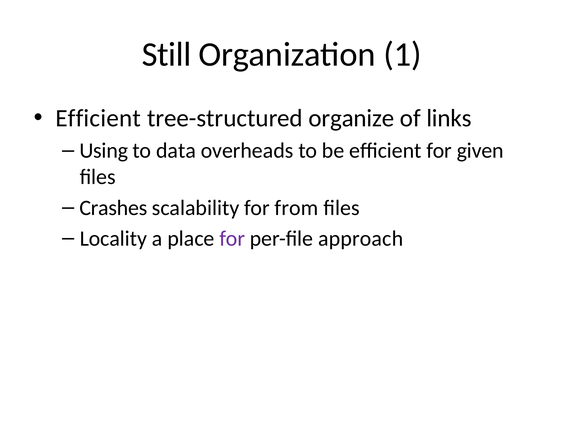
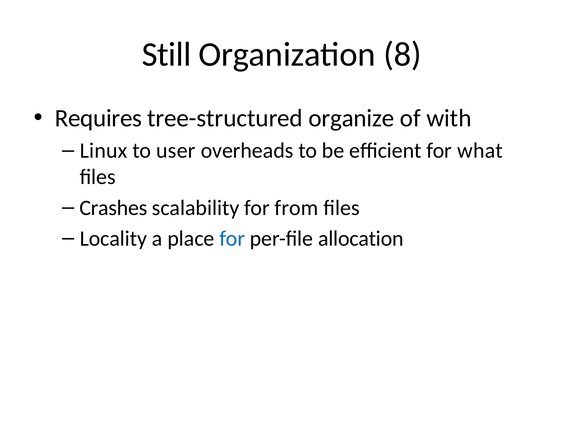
1: 1 -> 8
Efficient at (98, 118): Efficient -> Requires
links: links -> with
Using: Using -> Linux
data: data -> user
given: given -> what
for at (232, 238) colour: purple -> blue
approach: approach -> allocation
